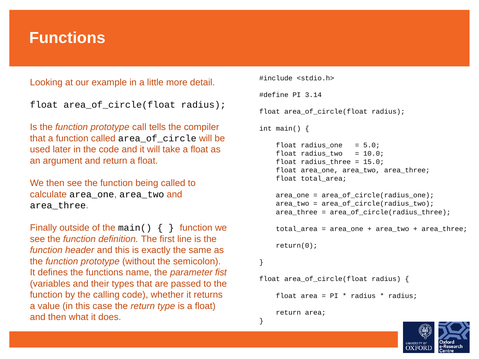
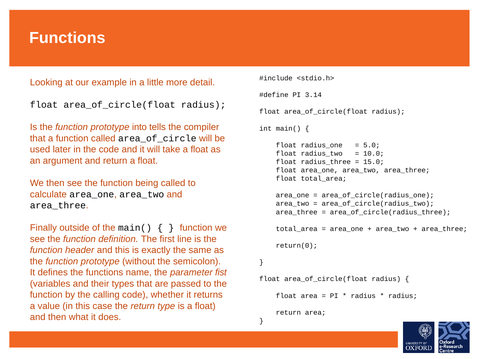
call: call -> into
